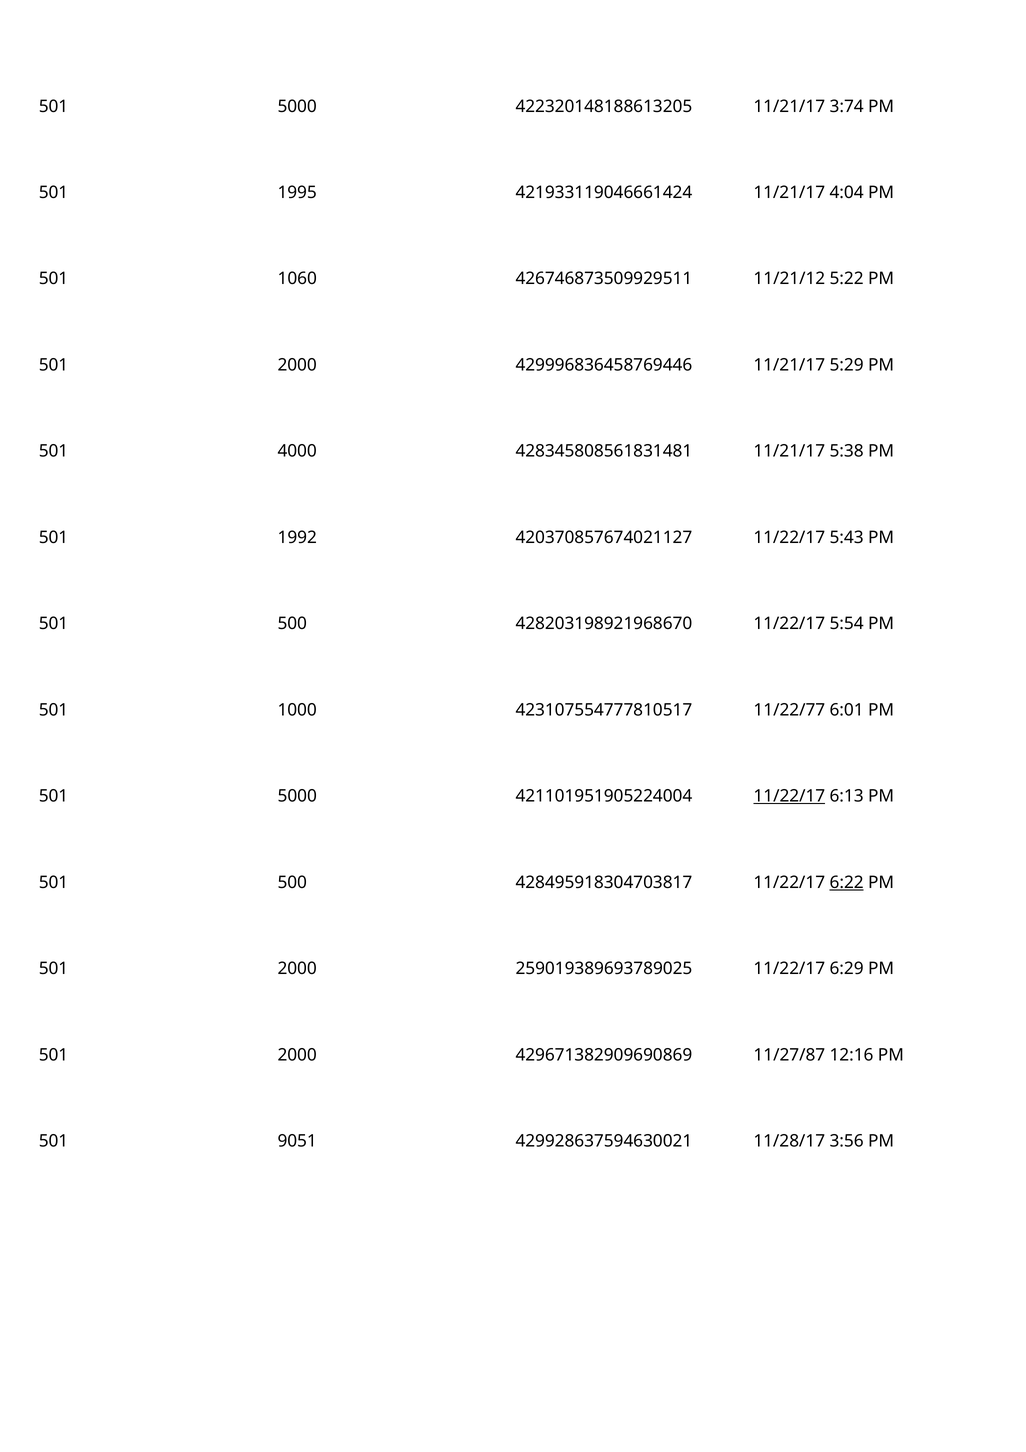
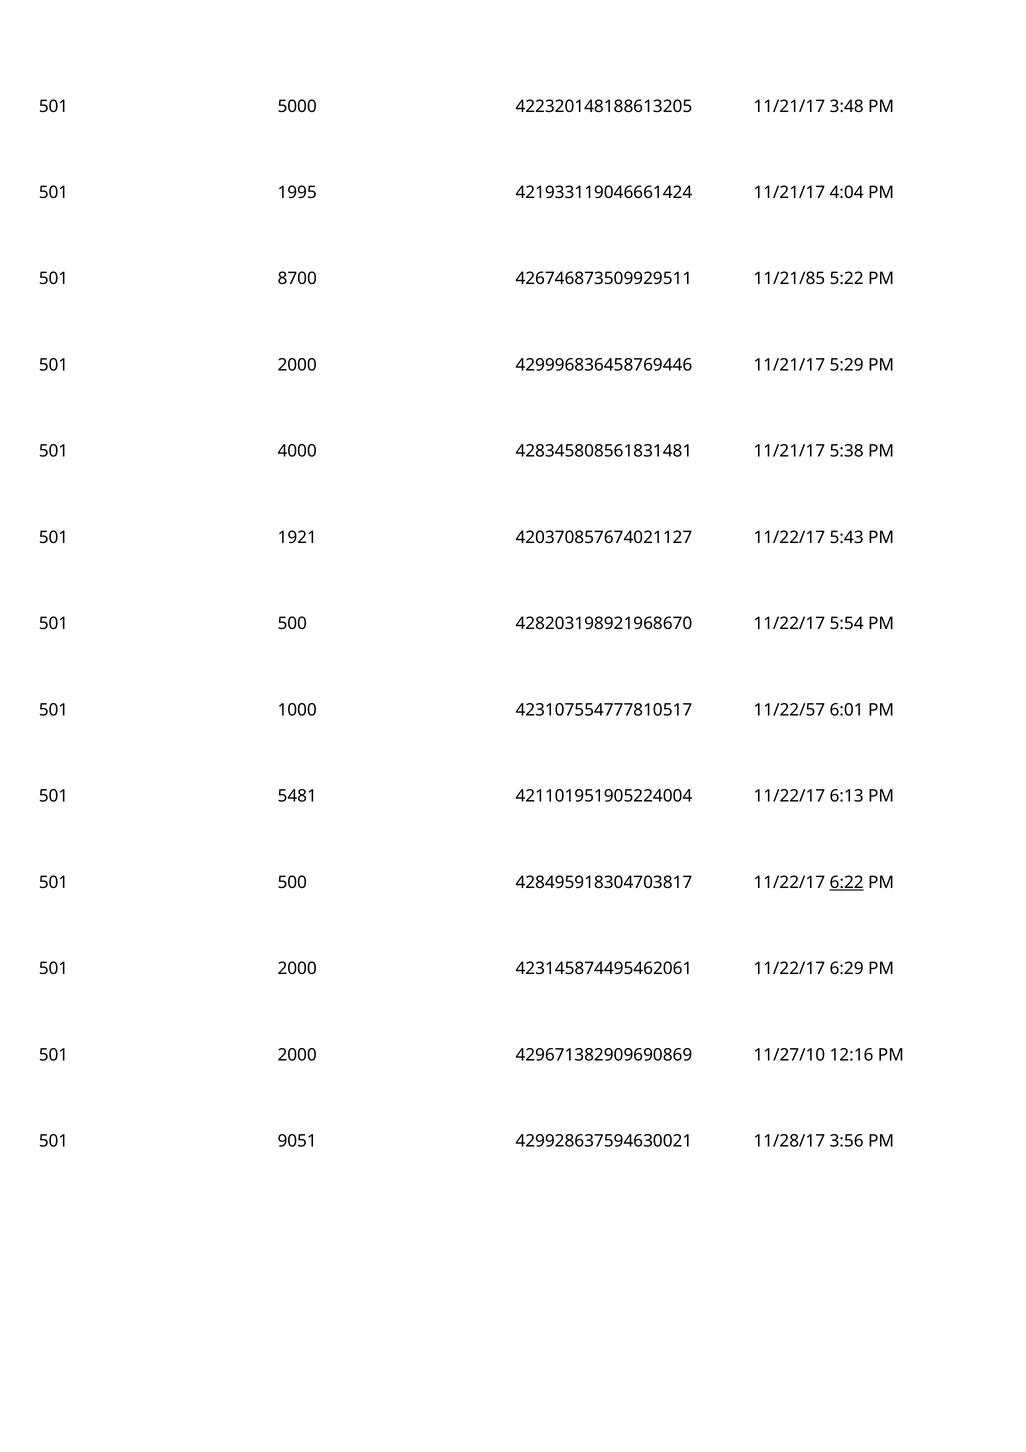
3:74: 3:74 -> 3:48
1060: 1060 -> 8700
11/21/12: 11/21/12 -> 11/21/85
1992: 1992 -> 1921
11/22/77: 11/22/77 -> 11/22/57
5000 at (297, 796): 5000 -> 5481
11/22/17 at (789, 796) underline: present -> none
259019389693789025: 259019389693789025 -> 423145874495462061
11/27/87: 11/27/87 -> 11/27/10
